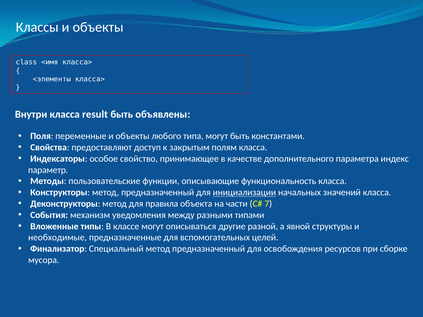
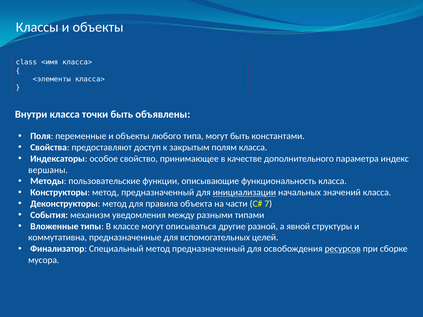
result: result -> точки
параметр: параметр -> вершаны
необходимые: необходимые -> коммутативна
ресурсов underline: none -> present
